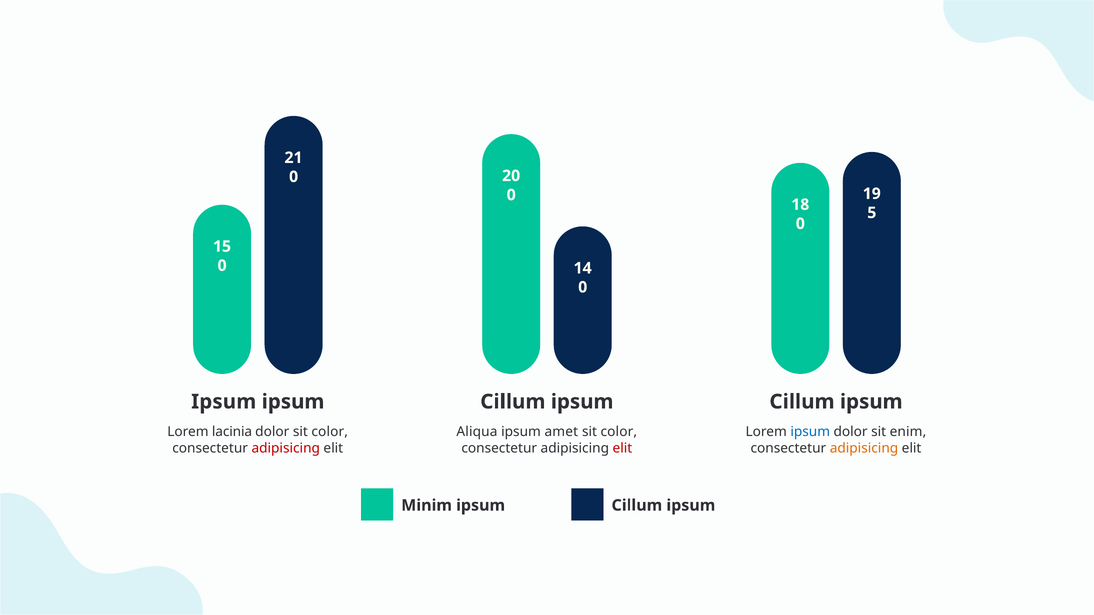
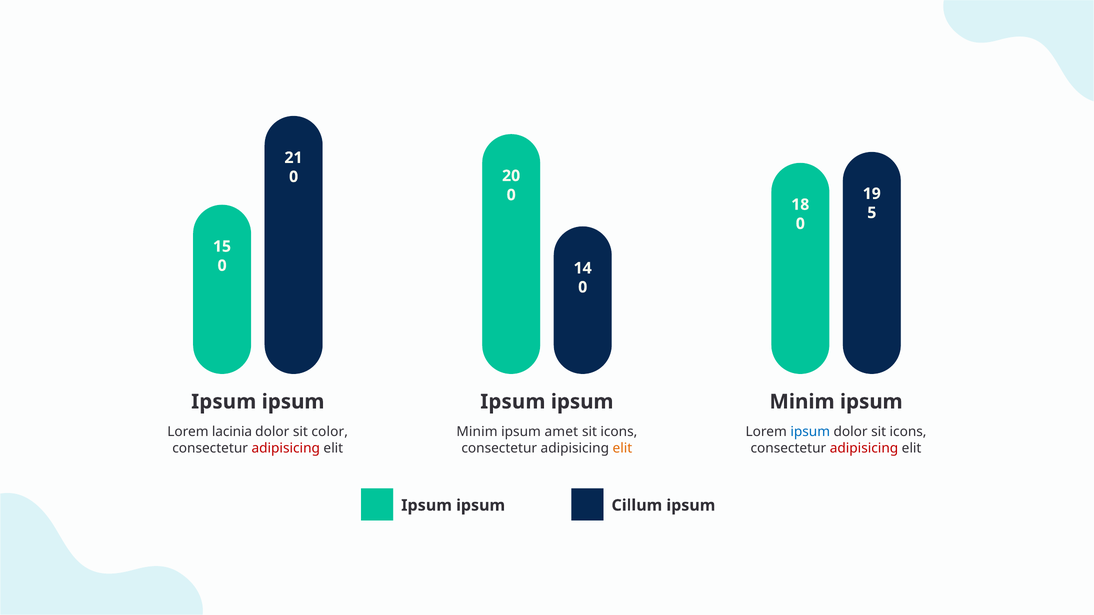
Cillum at (513, 402): Cillum -> Ipsum
Cillum at (802, 402): Cillum -> Minim
Aliqua at (477, 432): Aliqua -> Minim
color at (619, 432): color -> icons
dolor sit enim: enim -> icons
elit at (622, 449) colour: red -> orange
adipisicing at (864, 449) colour: orange -> red
Minim at (427, 506): Minim -> Ipsum
